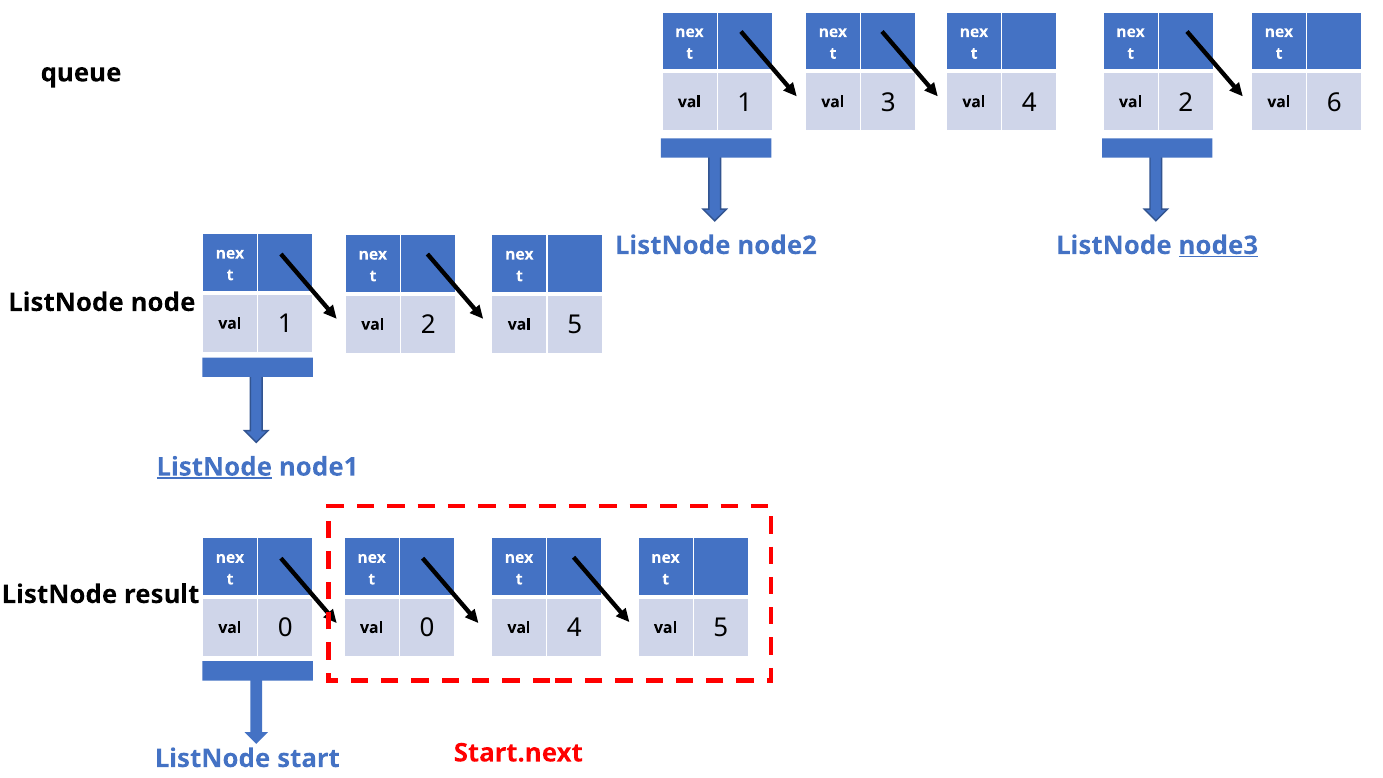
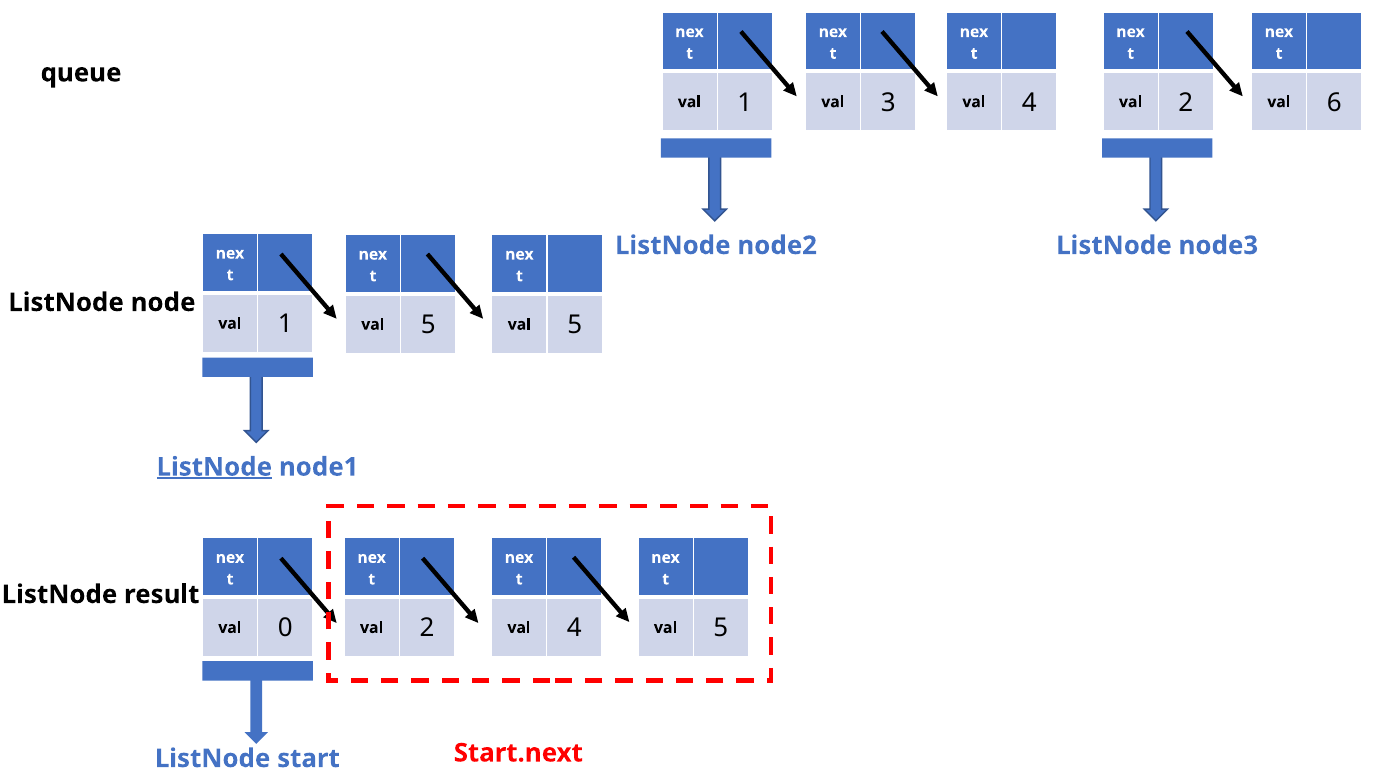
node3 underline: present -> none
2 at (428, 325): 2 -> 5
0 at (427, 628): 0 -> 2
